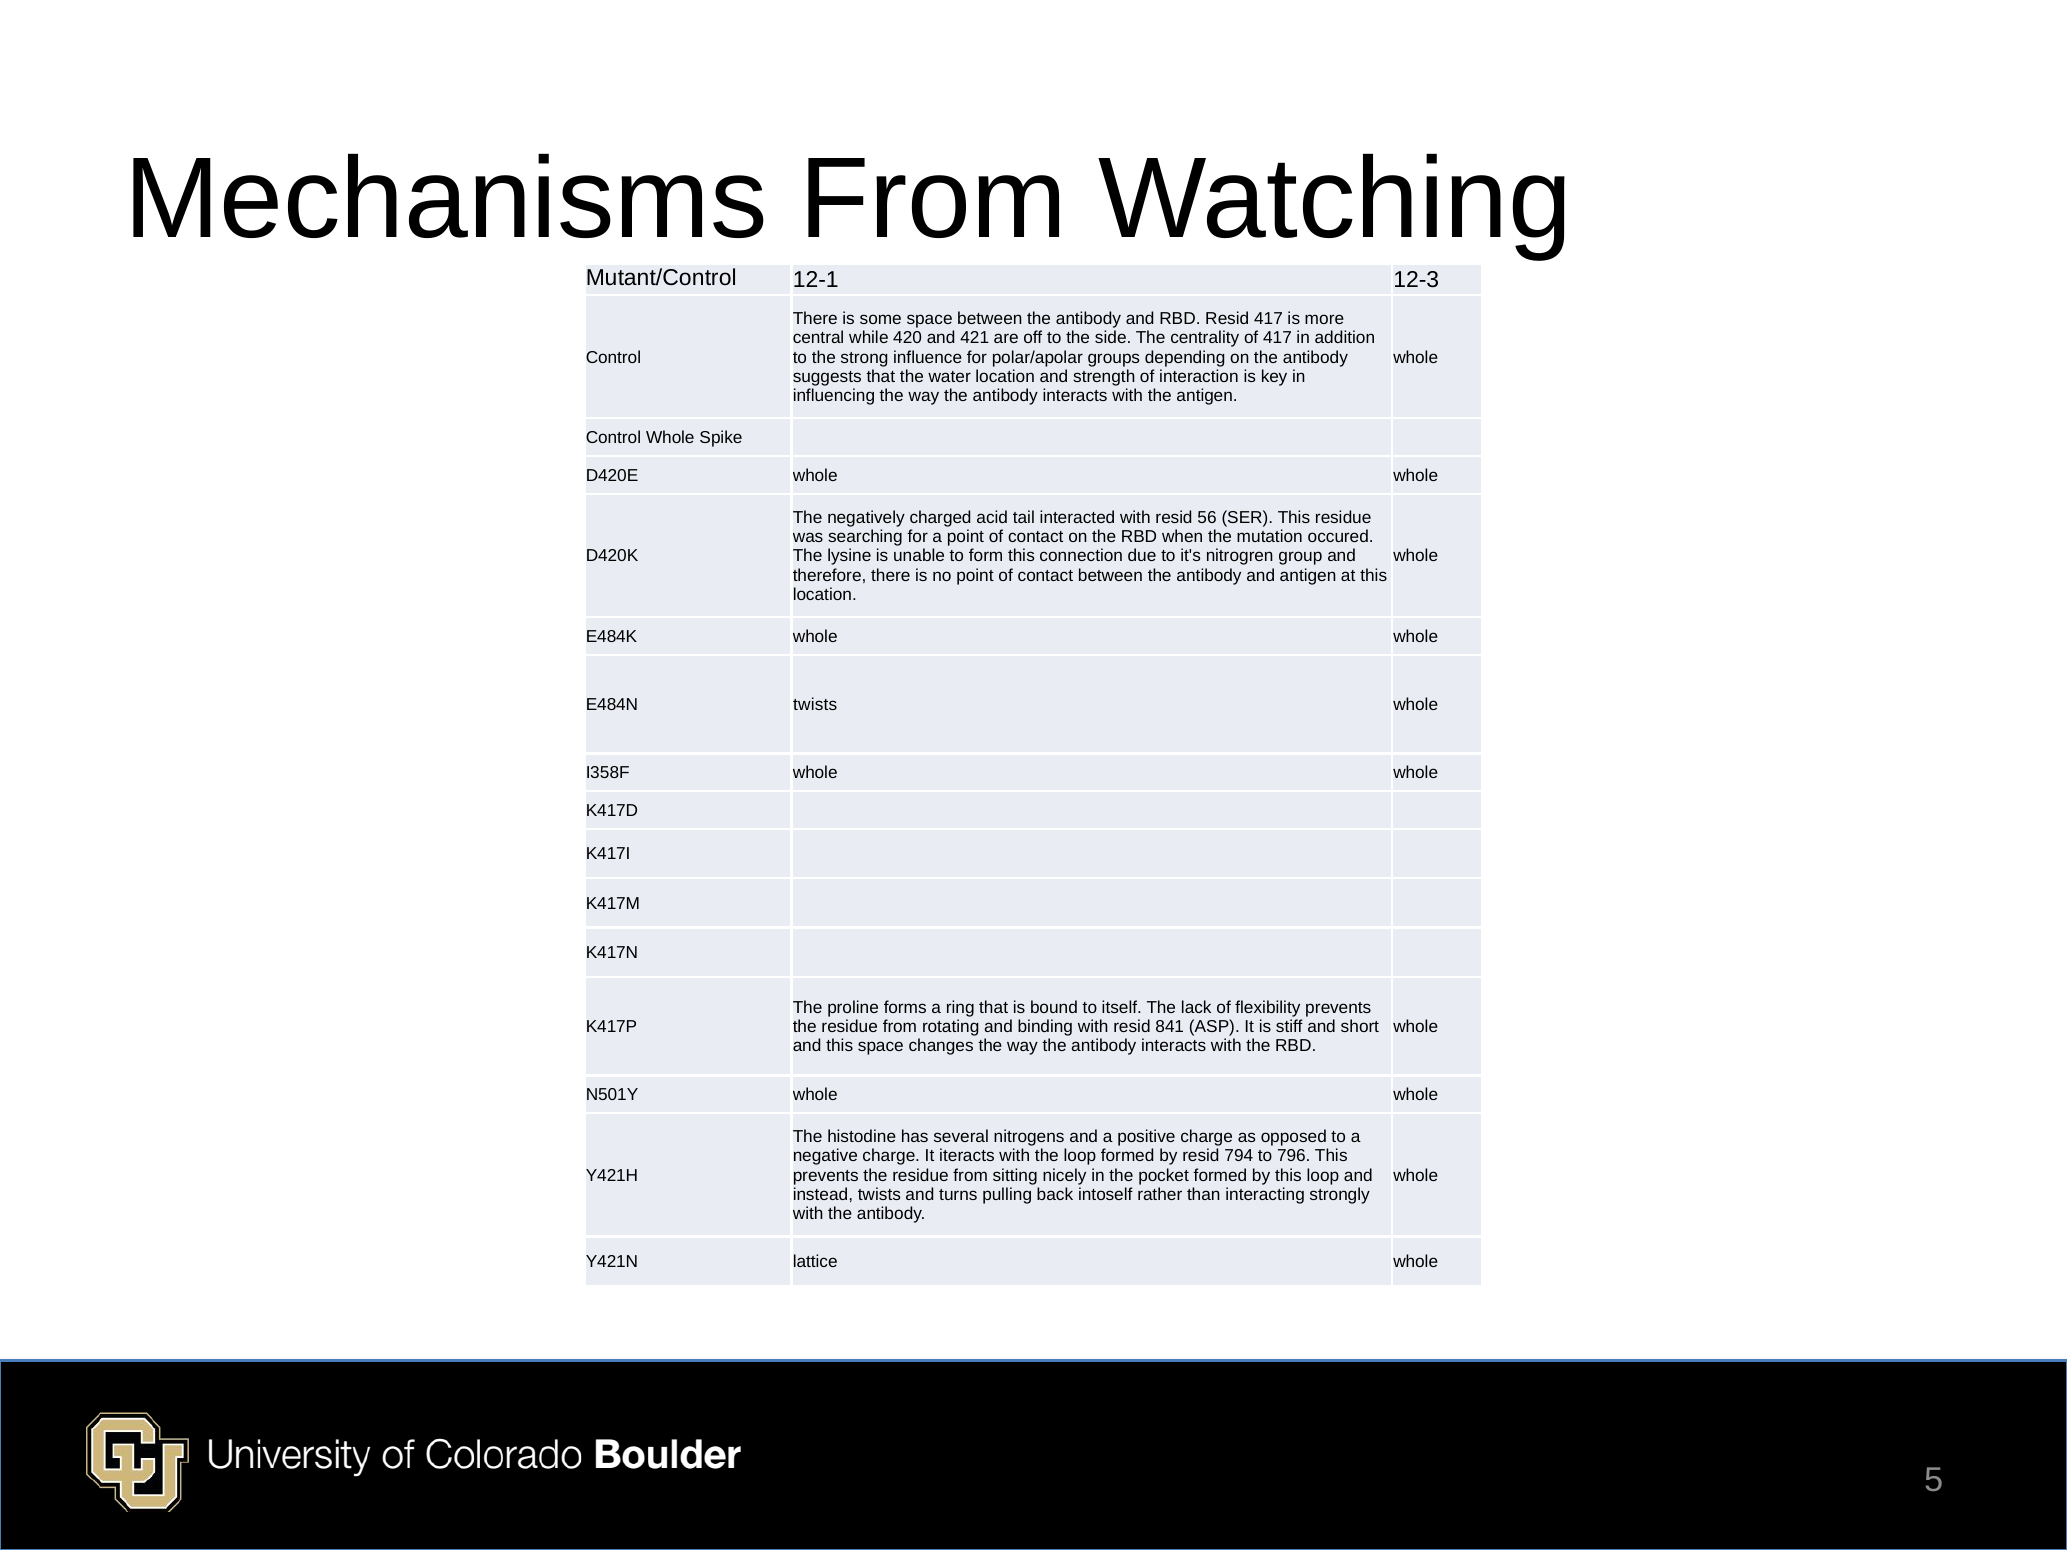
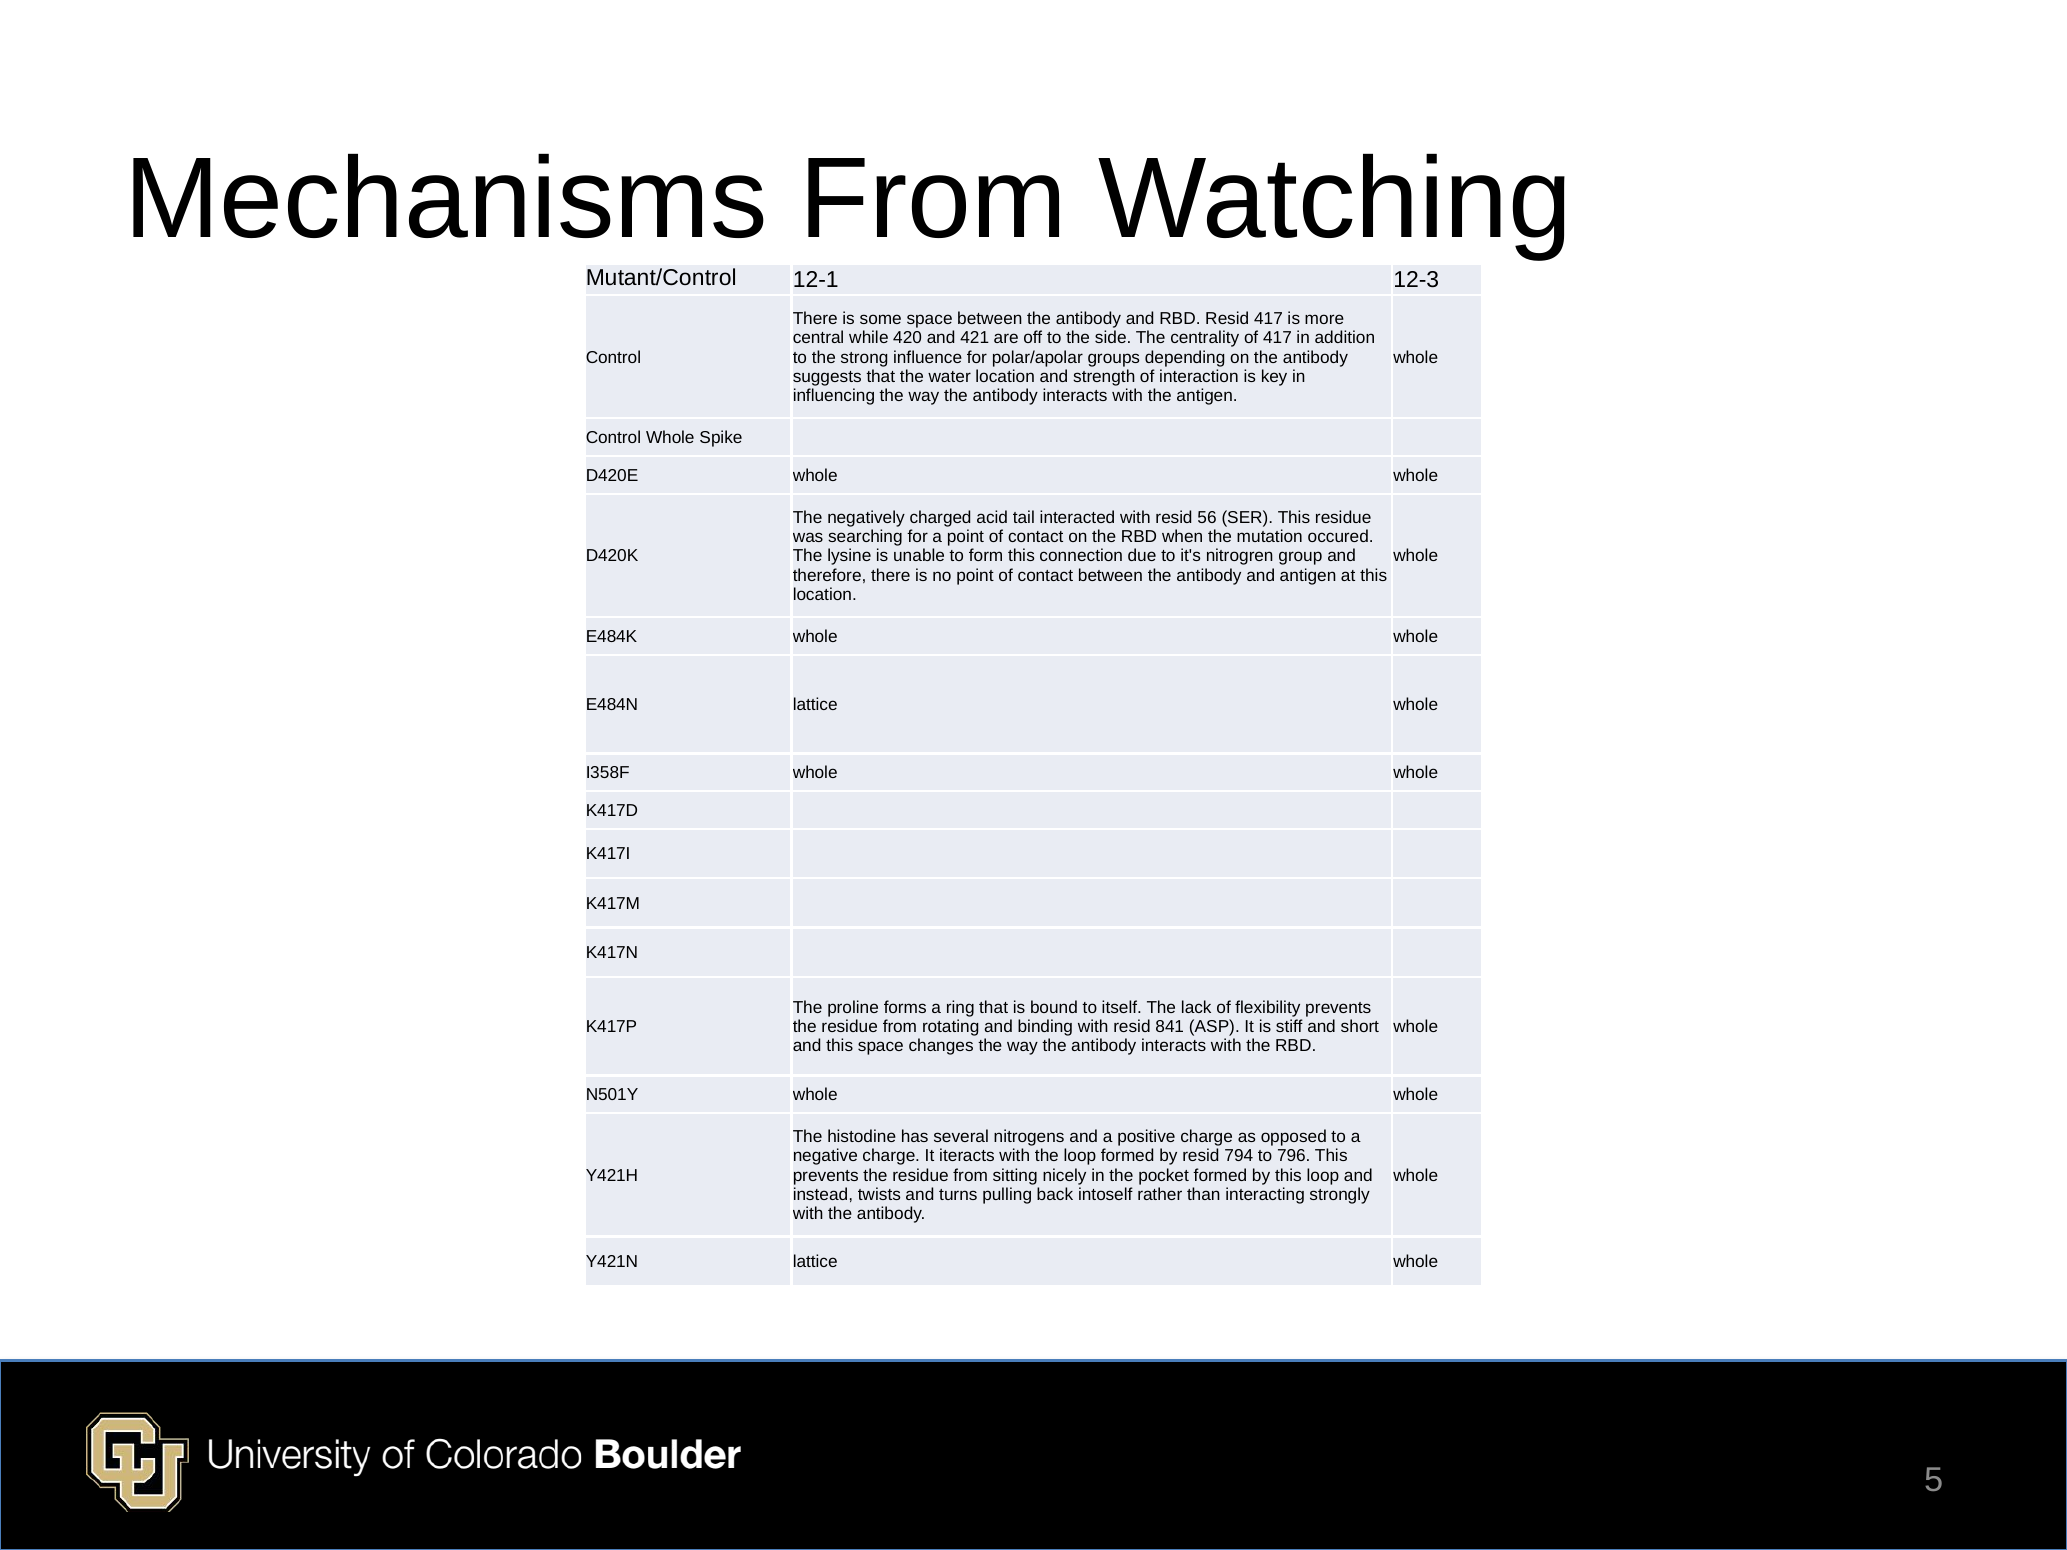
E484N twists: twists -> lattice
